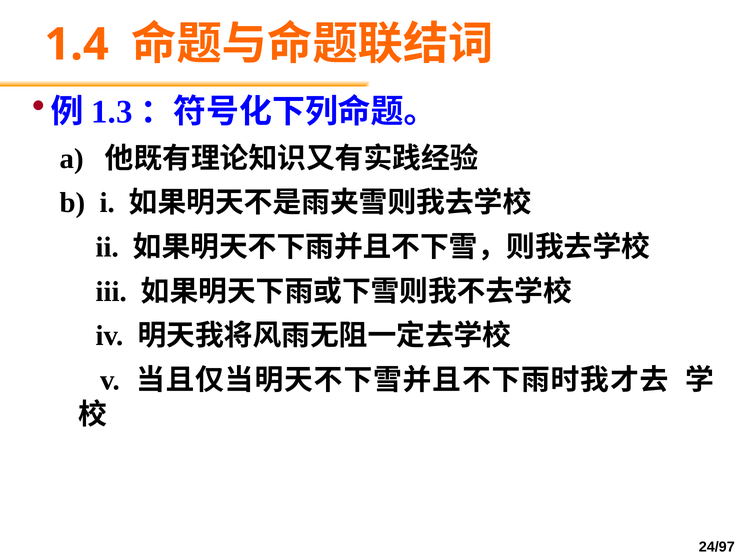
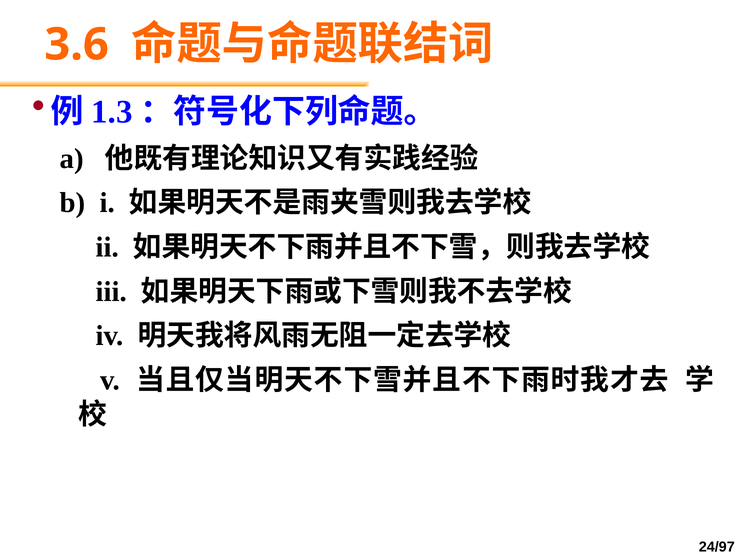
1.4: 1.4 -> 3.6
